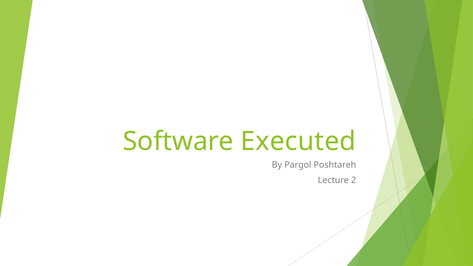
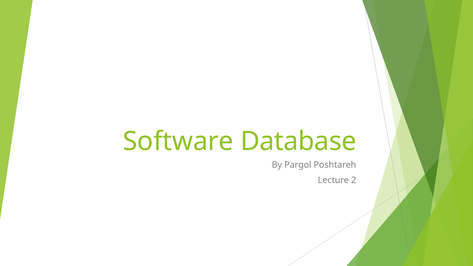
Executed: Executed -> Database
